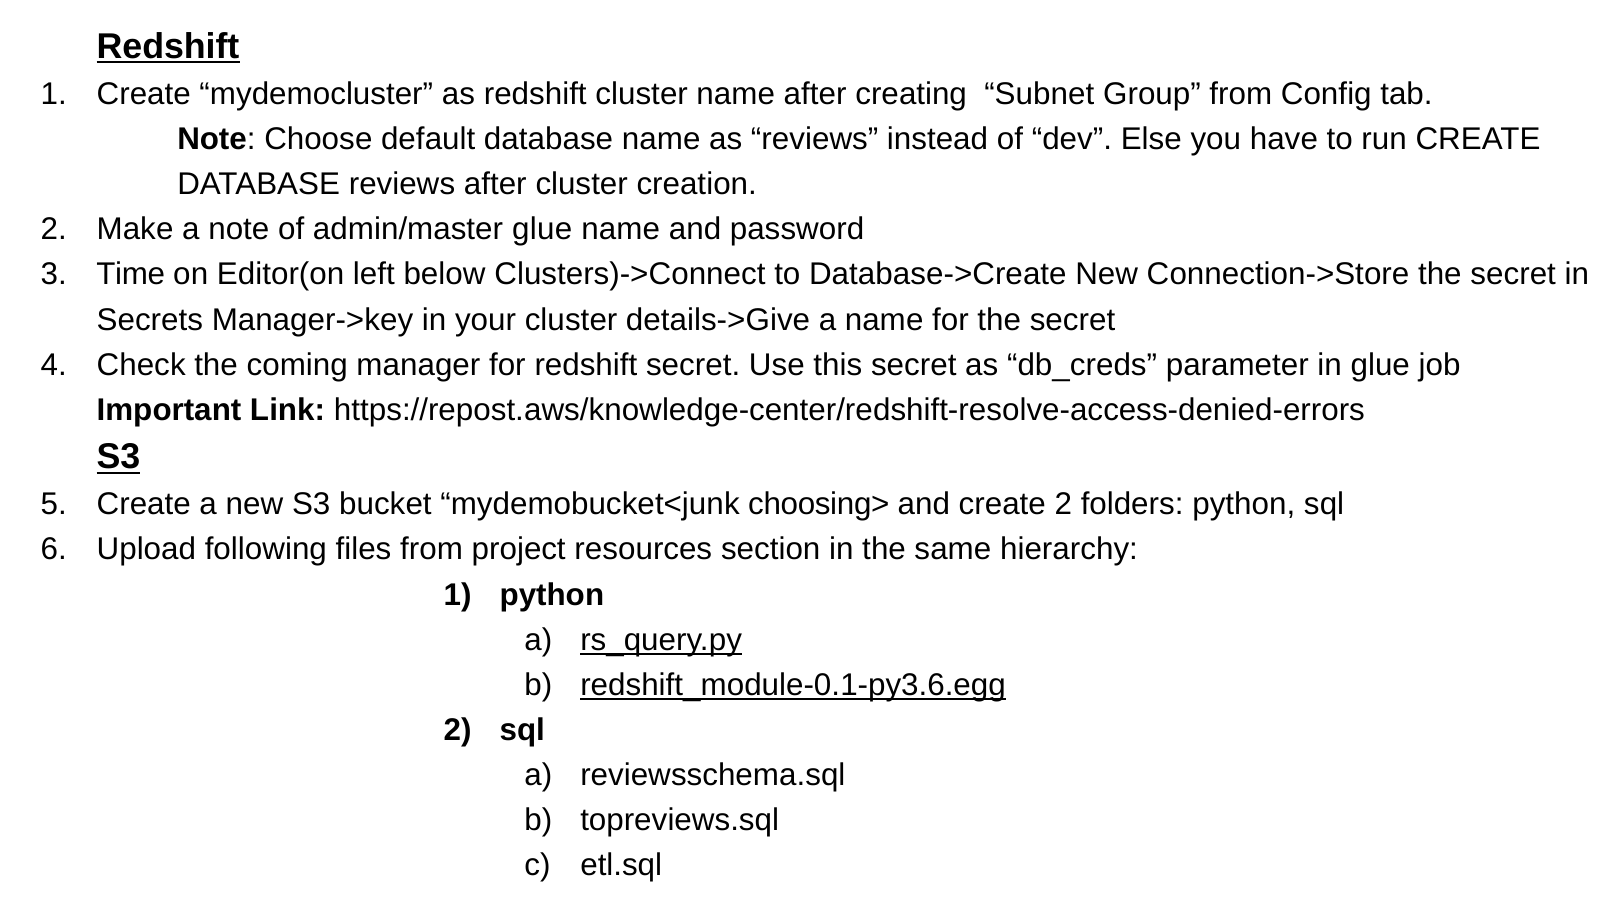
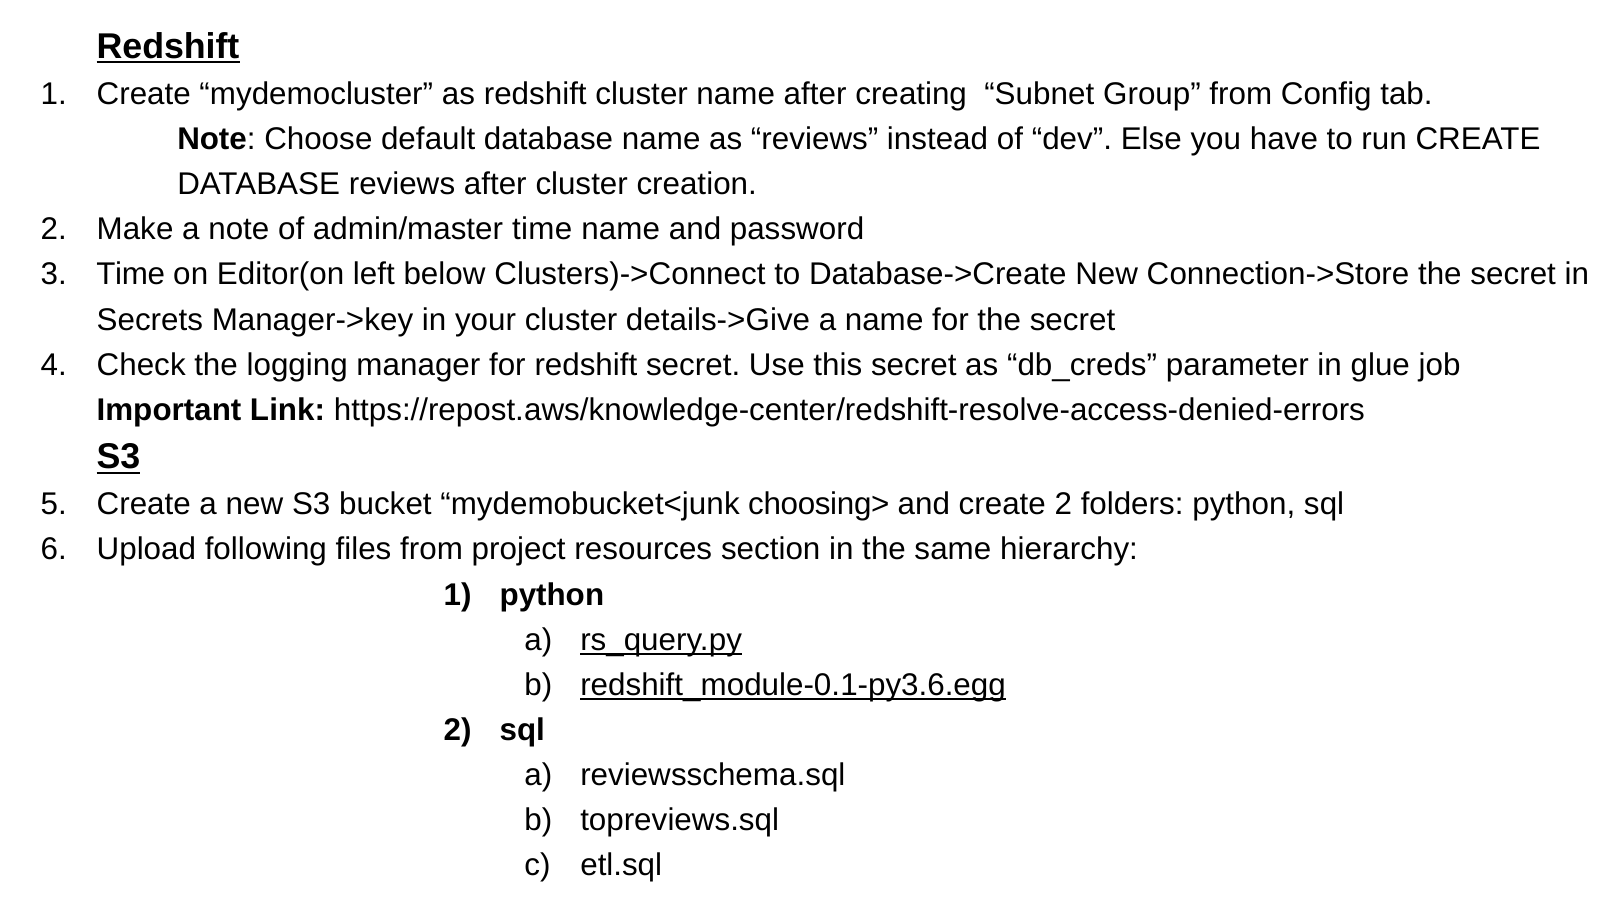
admin/master glue: glue -> time
coming: coming -> logging
